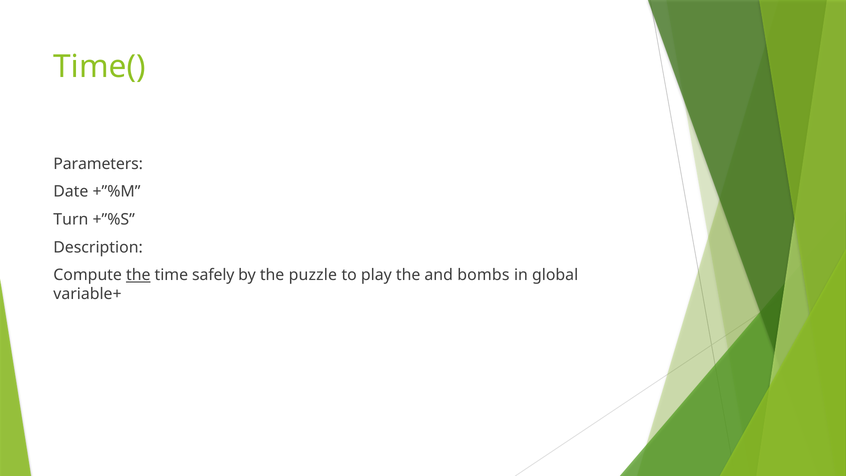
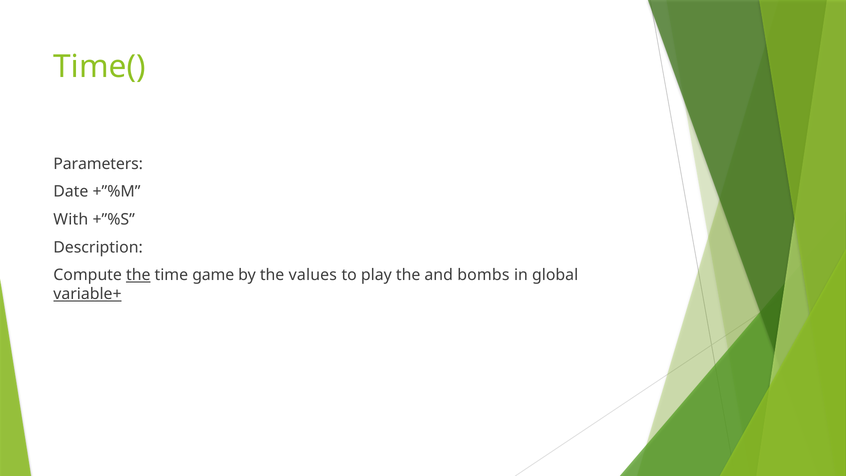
Turn: Turn -> With
safely: safely -> game
puzzle: puzzle -> values
variable+ underline: none -> present
